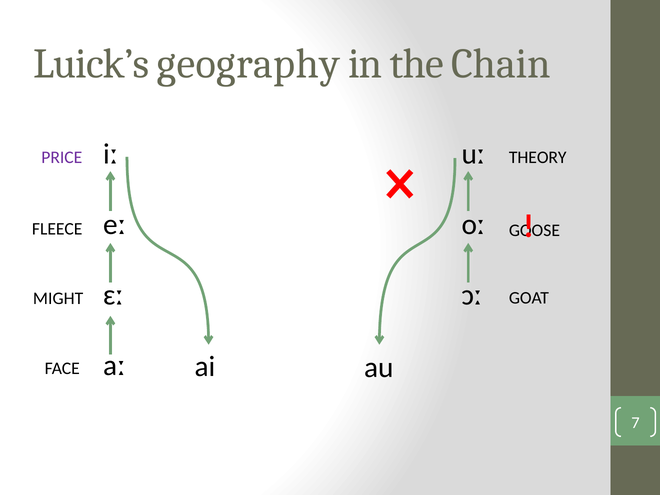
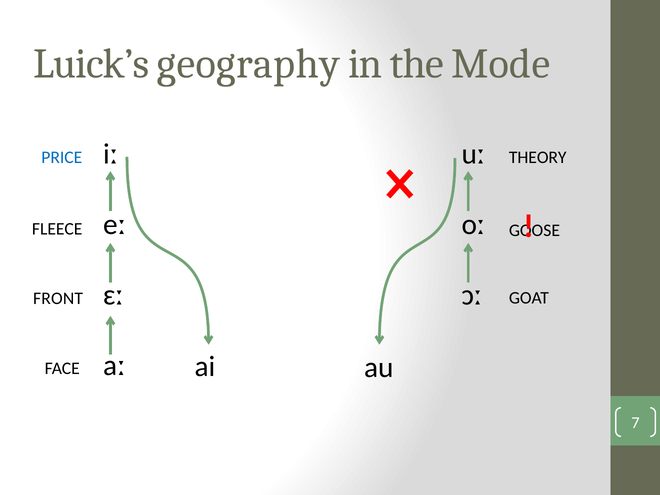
Chain: Chain -> Mode
PRICE colour: purple -> blue
MIGHT: MIGHT -> FRONT
